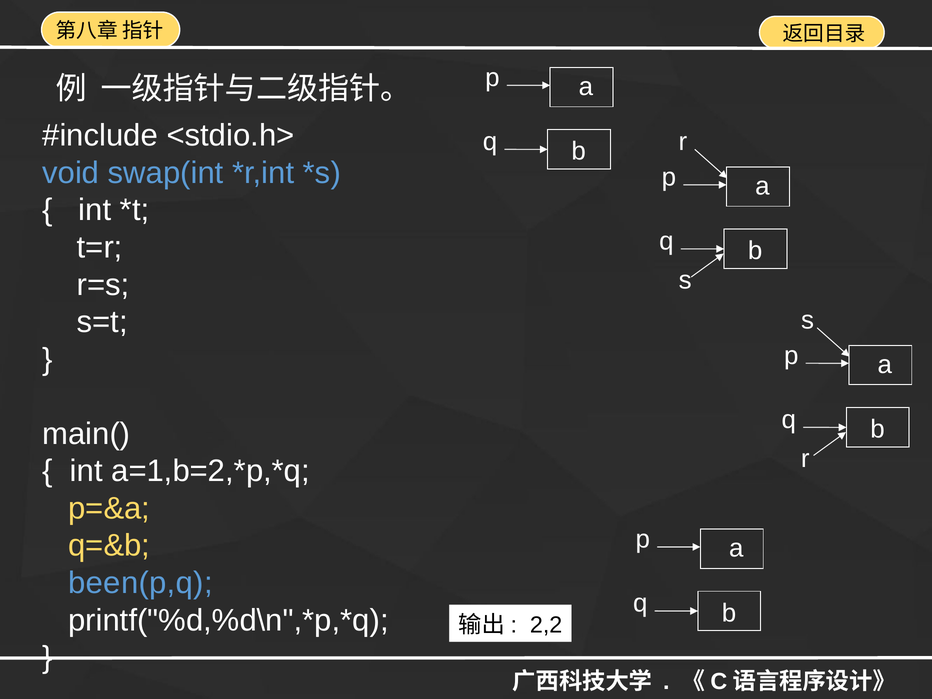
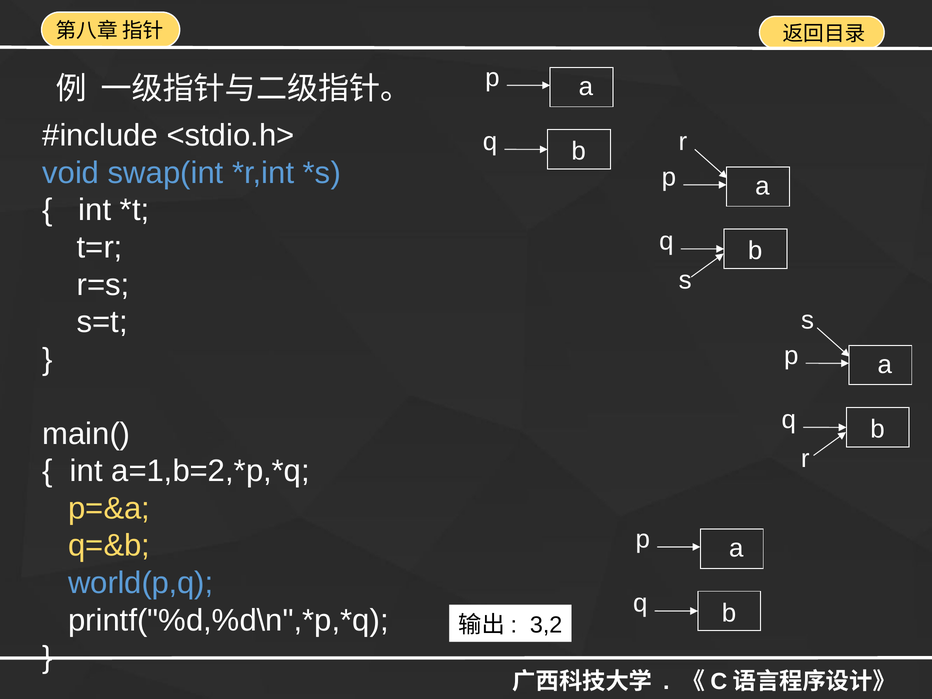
been(p,q: been(p,q -> world(p,q
2,2: 2,2 -> 3,2
